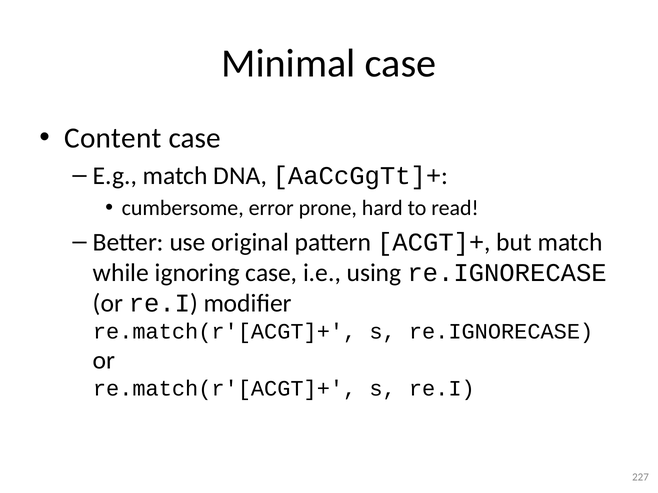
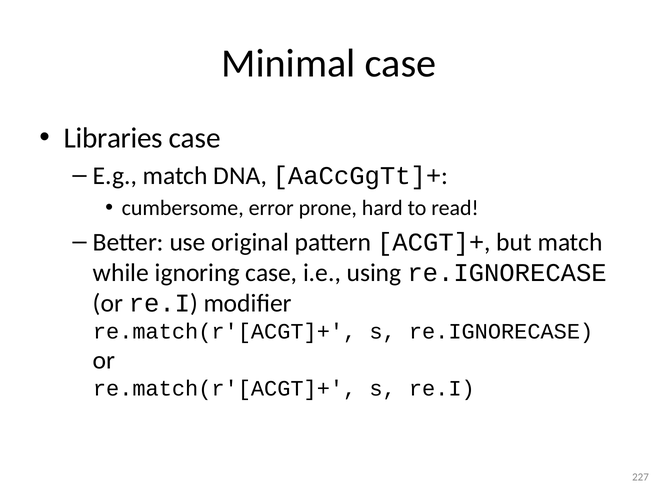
Content: Content -> Libraries
